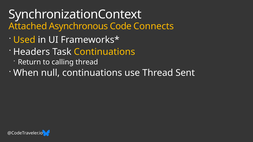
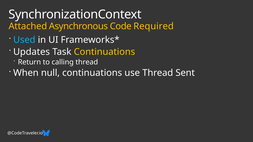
Connects: Connects -> Required
Used colour: yellow -> light blue
Headers: Headers -> Updates
